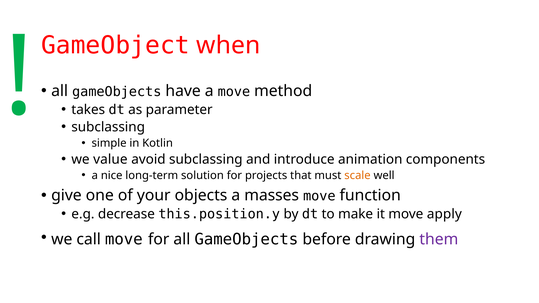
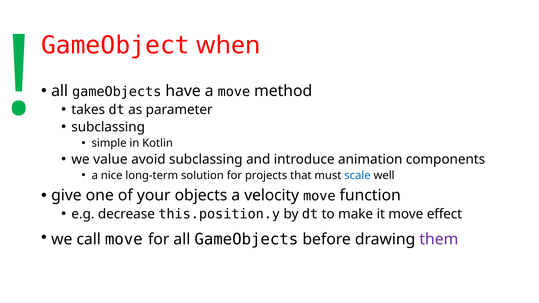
scale colour: orange -> blue
masses: masses -> velocity
apply: apply -> effect
